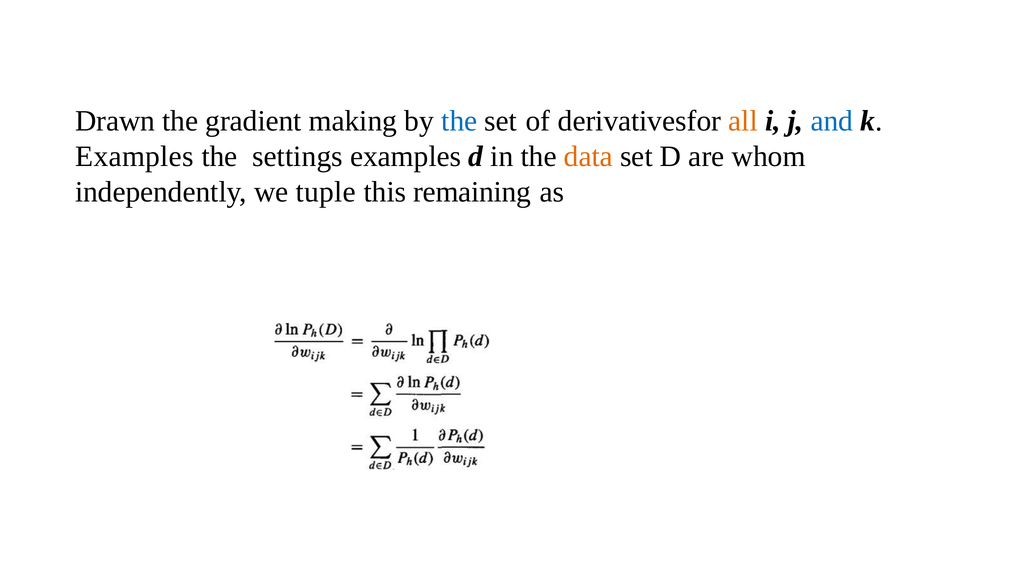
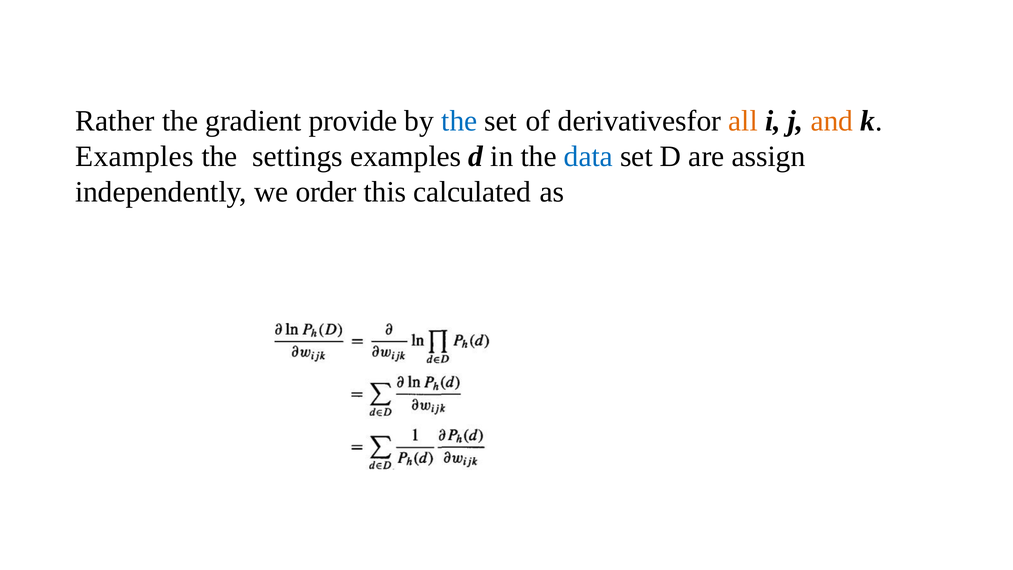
Drawn: Drawn -> Rather
making: making -> provide
and colour: blue -> orange
data colour: orange -> blue
whom: whom -> assign
tuple: tuple -> order
remaining: remaining -> calculated
